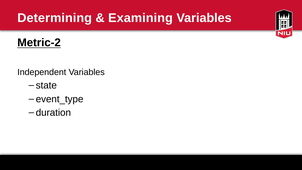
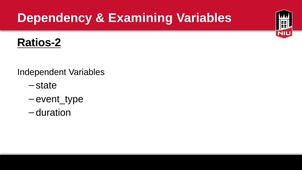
Determining: Determining -> Dependency
Metric-2: Metric-2 -> Ratios-2
